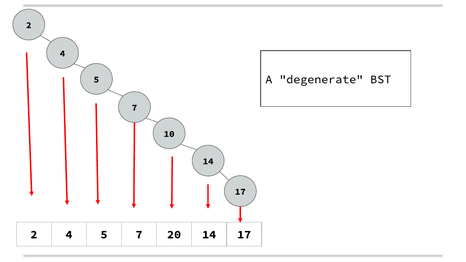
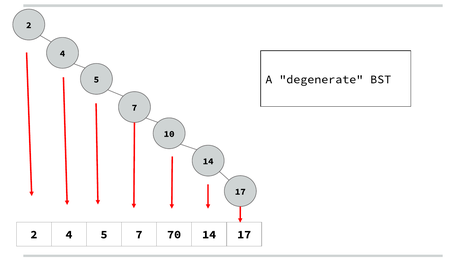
20: 20 -> 70
